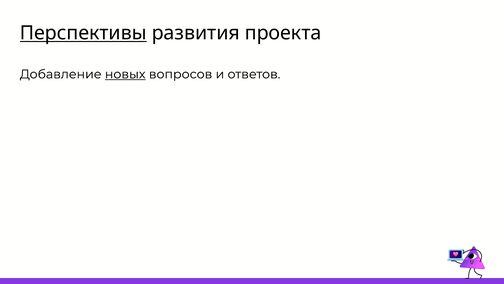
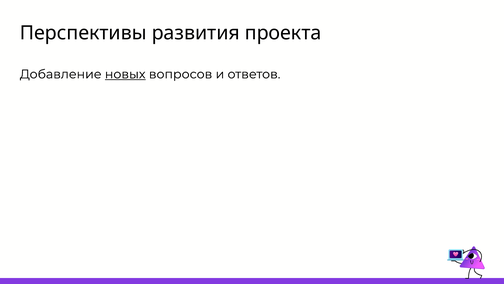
Перспективы underline: present -> none
